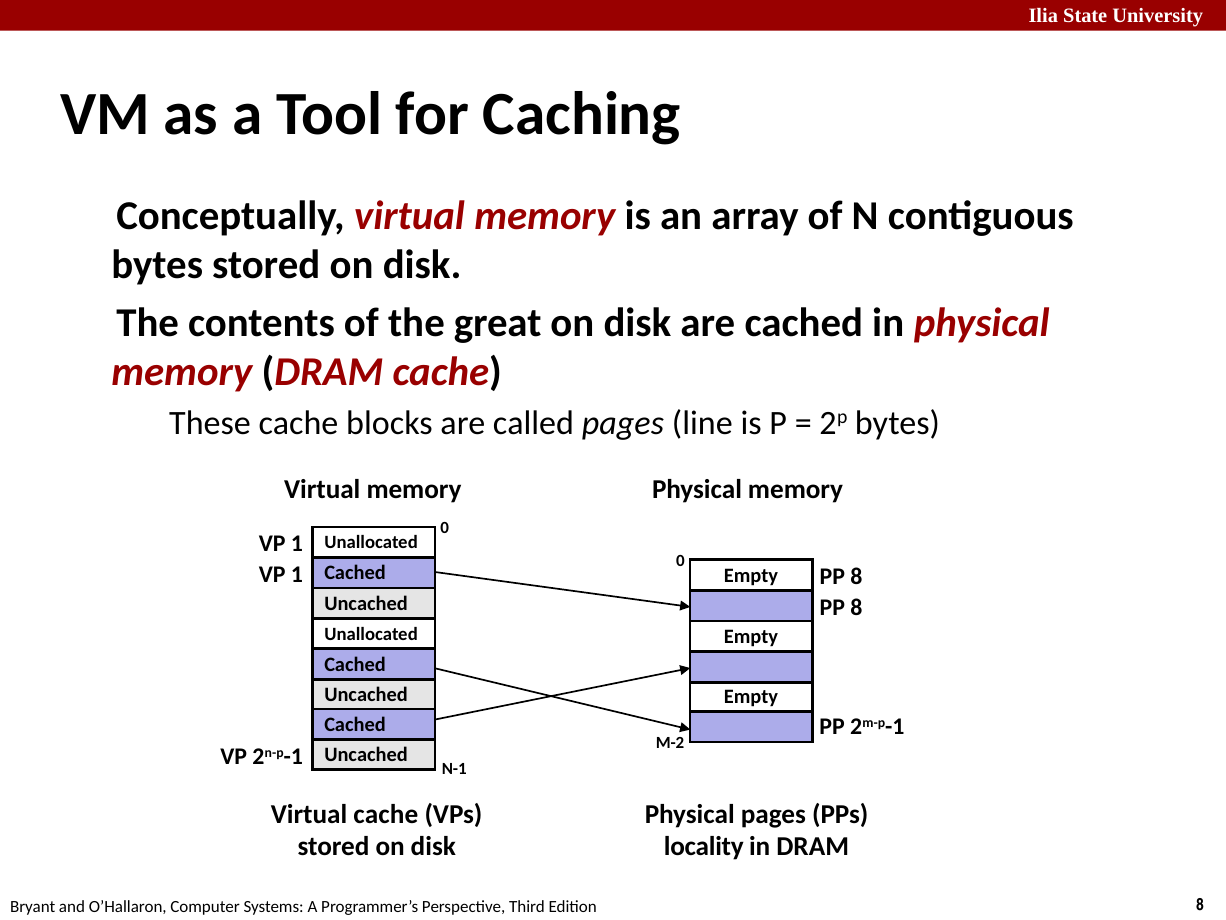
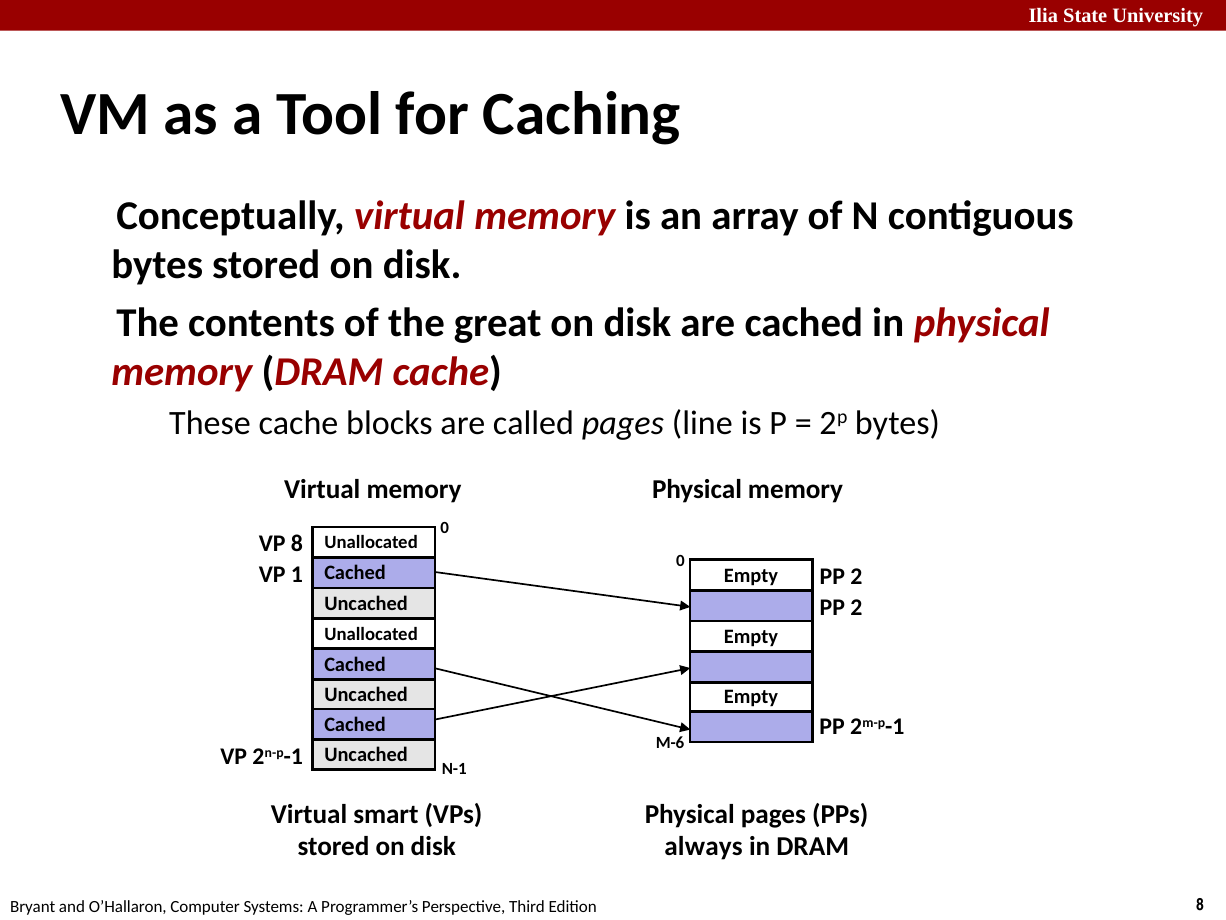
1 at (297, 543): 1 -> 8
8 at (856, 576): 8 -> 2
8 at (856, 607): 8 -> 2
M-2: M-2 -> M-6
Virtual cache: cache -> smart
locality: locality -> always
